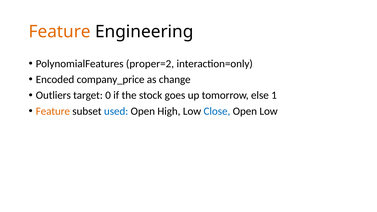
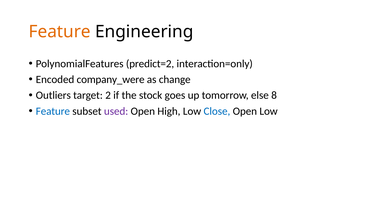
proper=2: proper=2 -> predict=2
company_price: company_price -> company_were
0: 0 -> 2
1: 1 -> 8
Feature at (53, 111) colour: orange -> blue
used colour: blue -> purple
